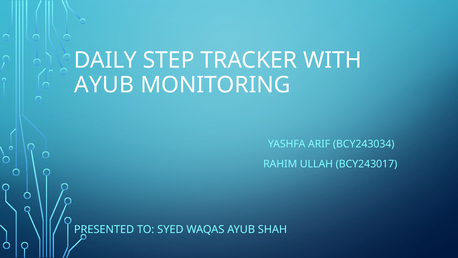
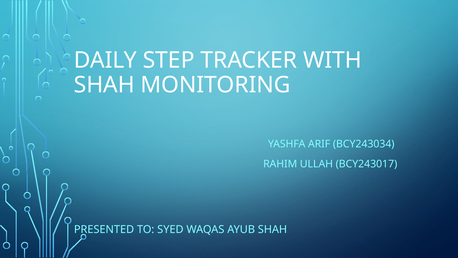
AYUB at (104, 85): AYUB -> SHAH
